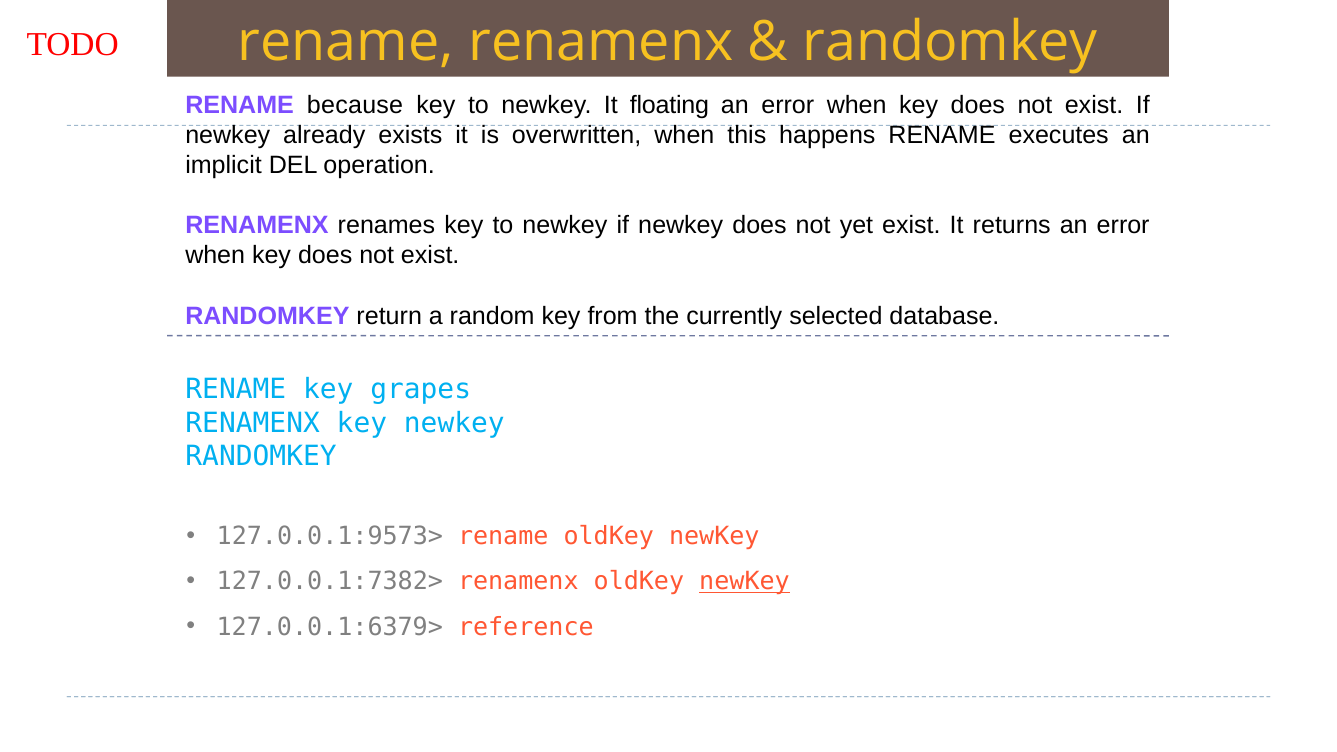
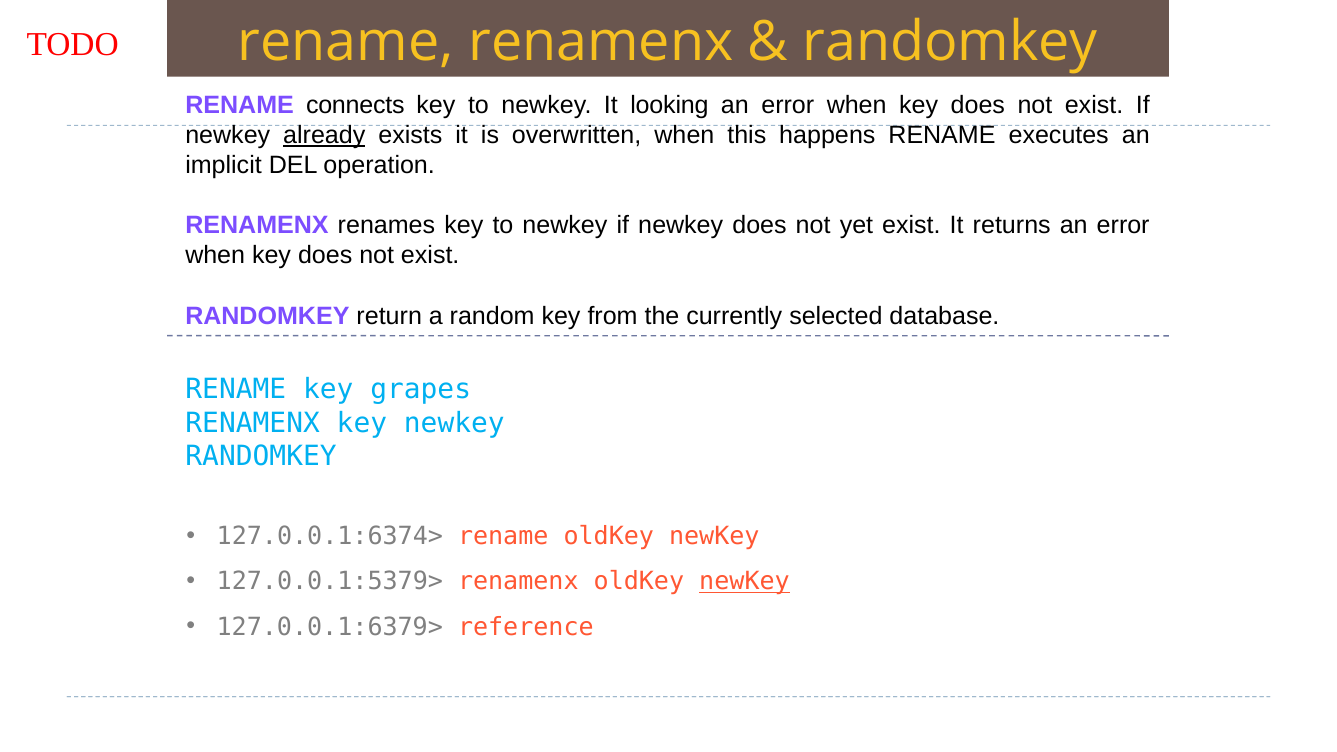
because: because -> connects
floating: floating -> looking
already underline: none -> present
127.0.0.1:9573>: 127.0.0.1:9573> -> 127.0.0.1:6374>
127.0.0.1:7382>: 127.0.0.1:7382> -> 127.0.0.1:5379>
